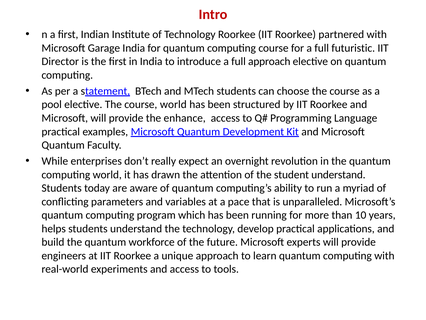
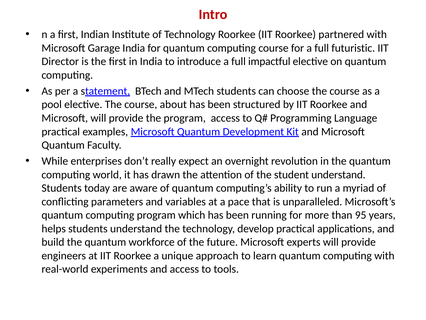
full approach: approach -> impactful
course world: world -> about
the enhance: enhance -> program
10: 10 -> 95
